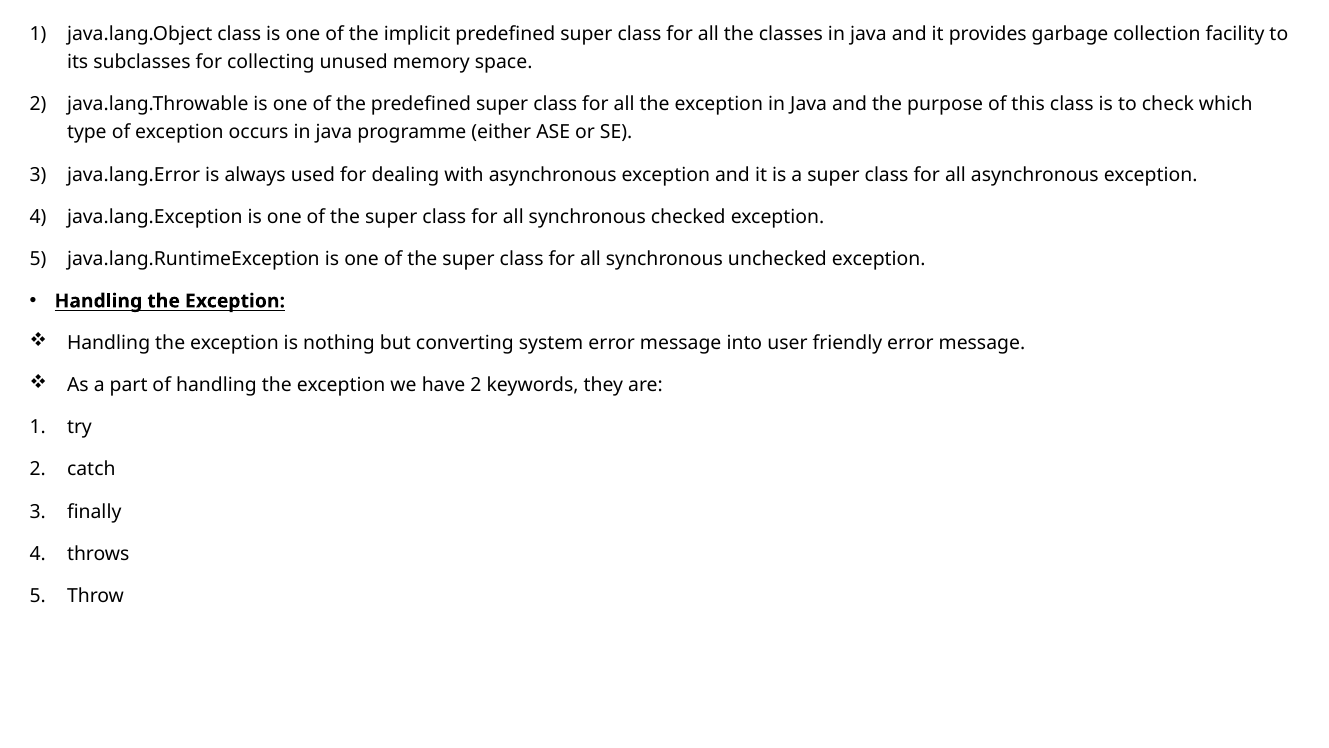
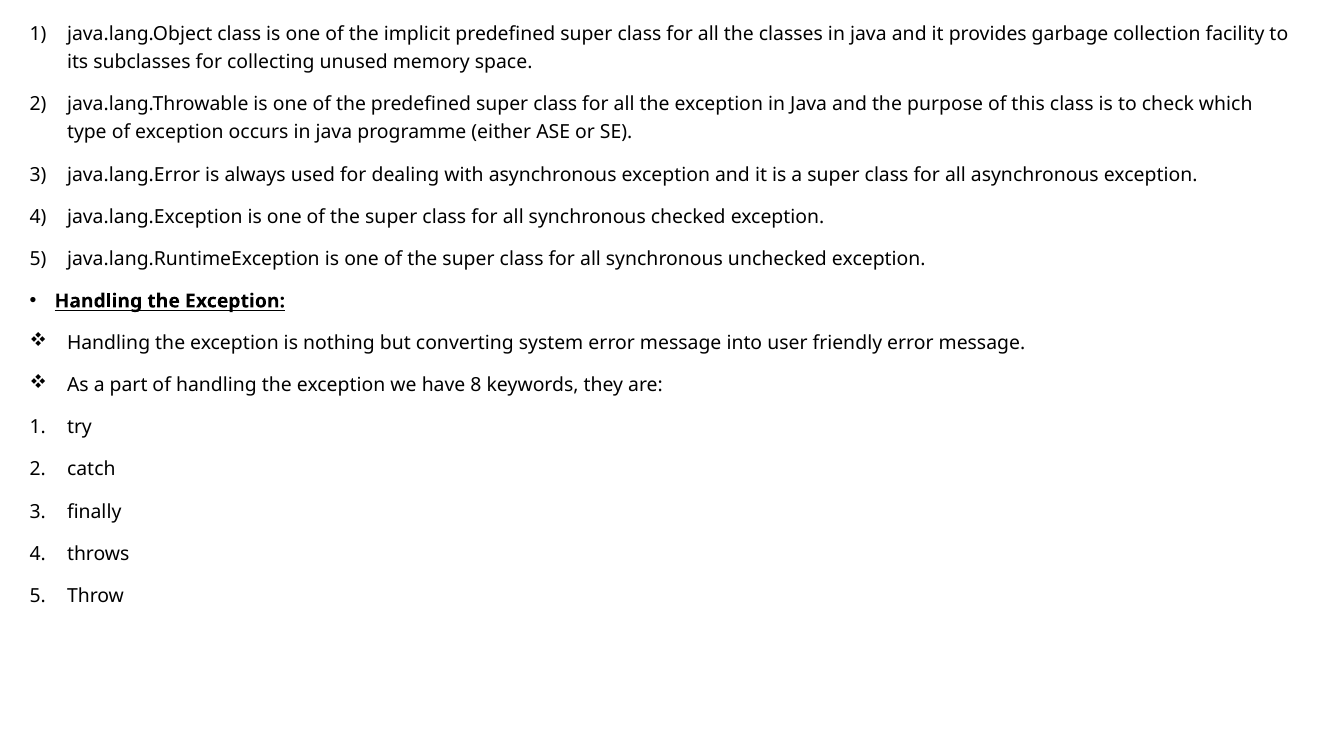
have 2: 2 -> 8
